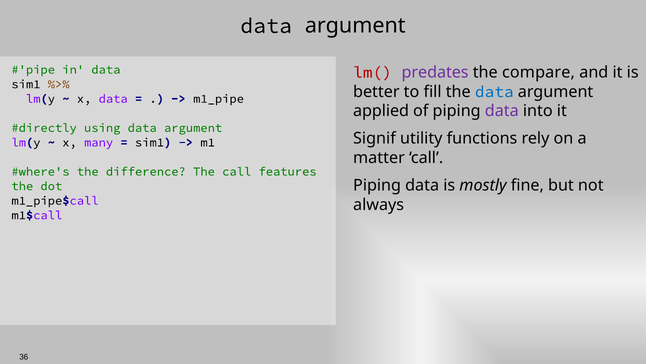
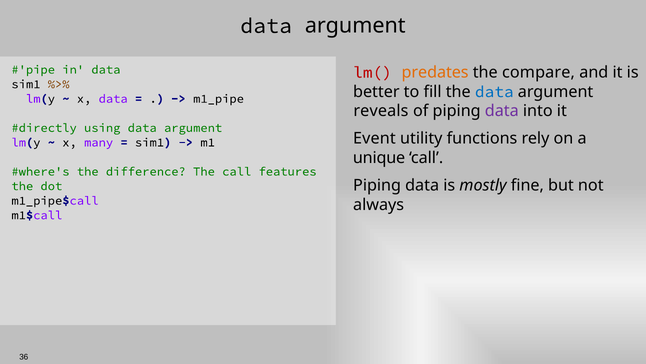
predates colour: purple -> orange
applied: applied -> reveals
Signif: Signif -> Event
matter: matter -> unique
